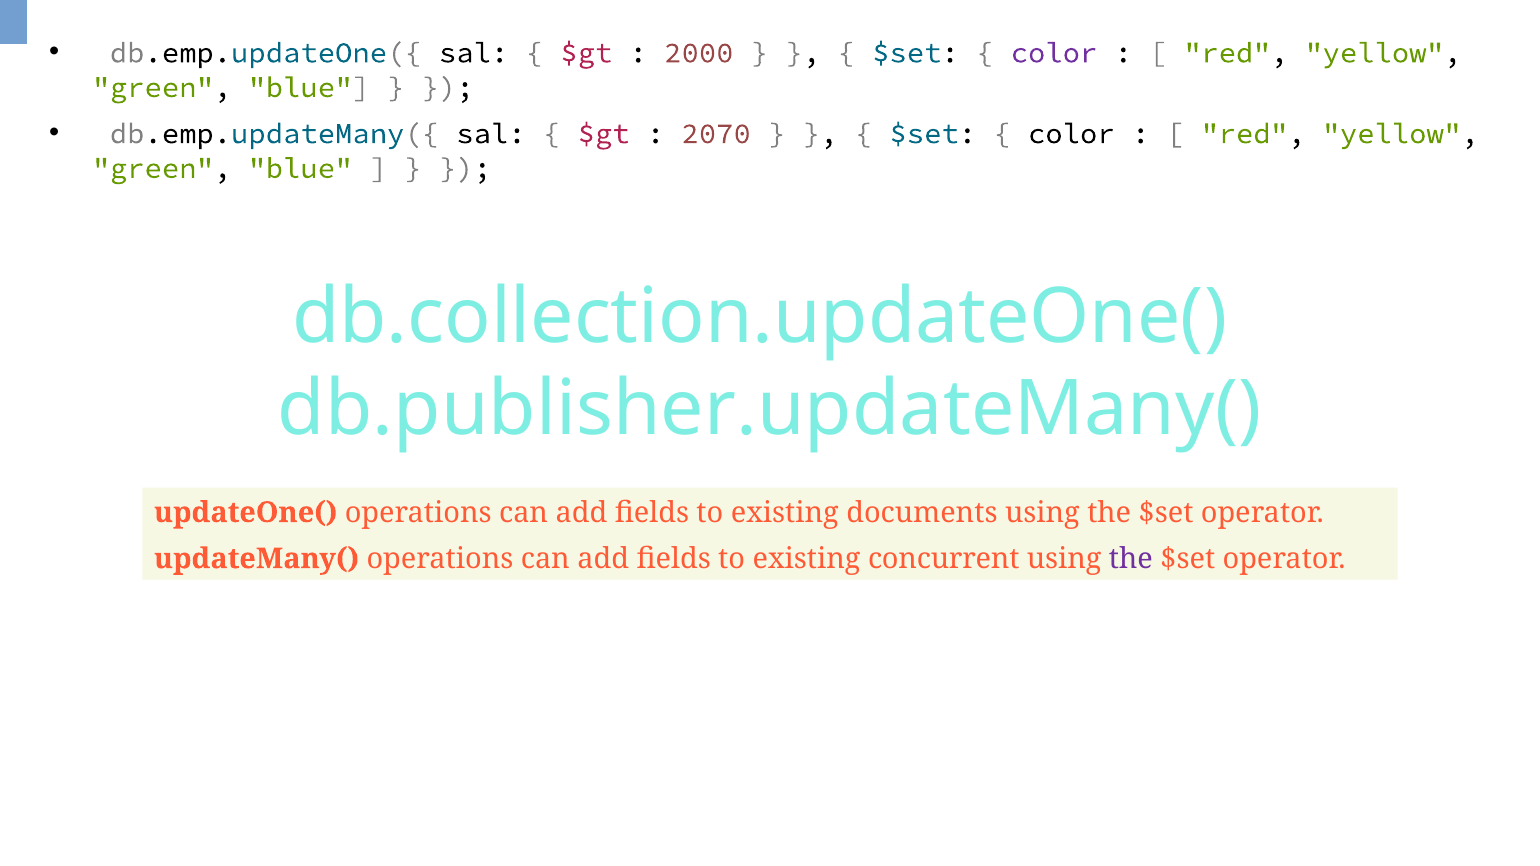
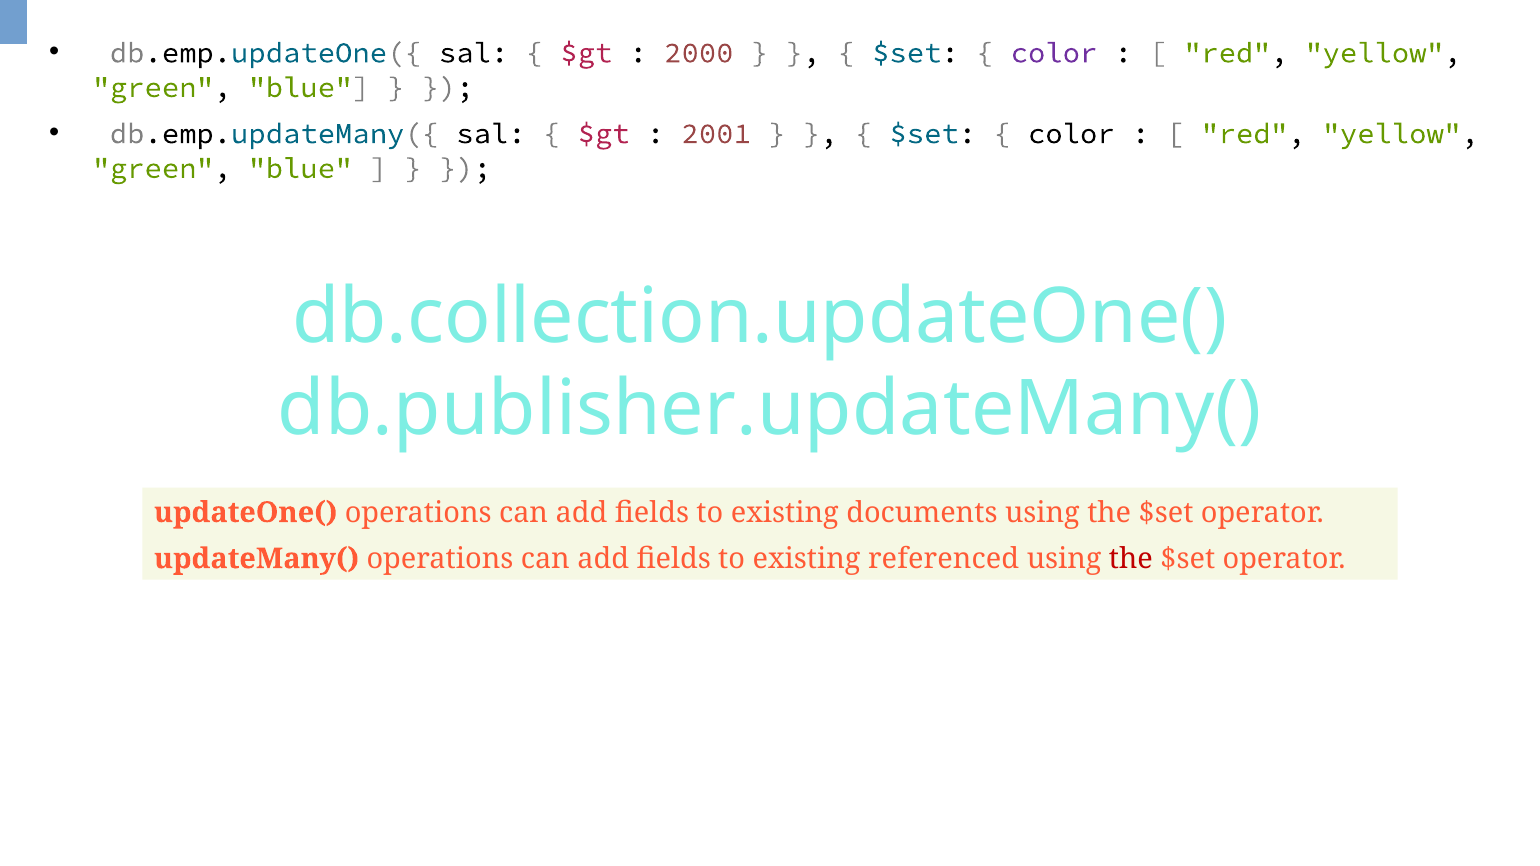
2070: 2070 -> 2001
concurrent: concurrent -> referenced
the at (1131, 559) colour: purple -> red
